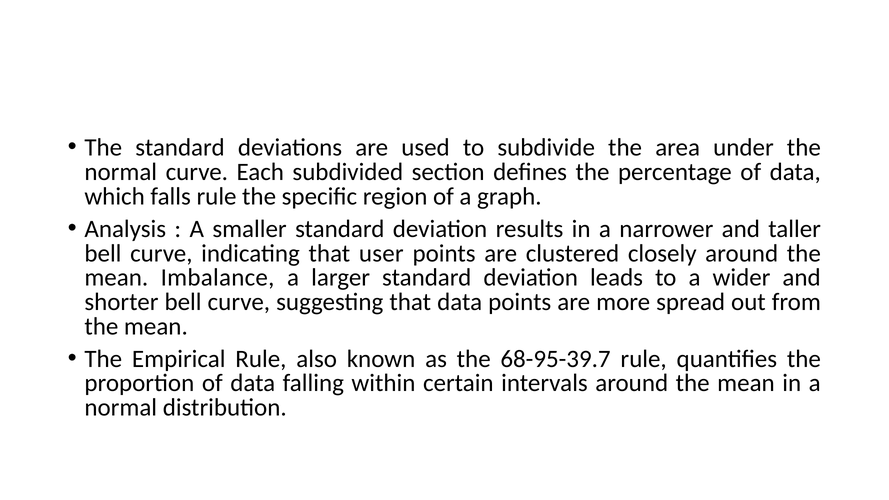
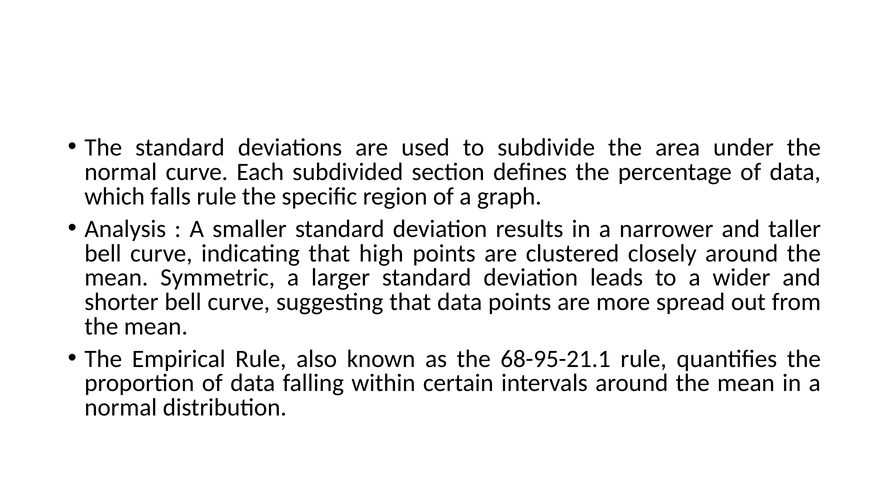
user: user -> high
Imbalance: Imbalance -> Symmetric
68-95-39.7: 68-95-39.7 -> 68-95-21.1
